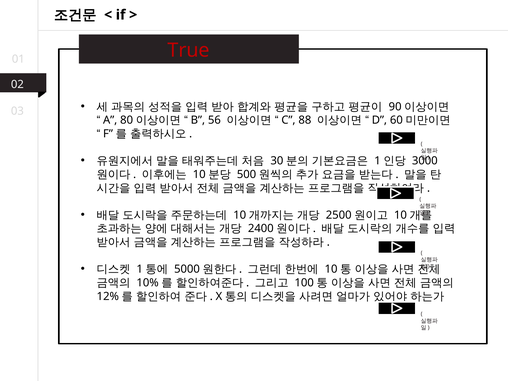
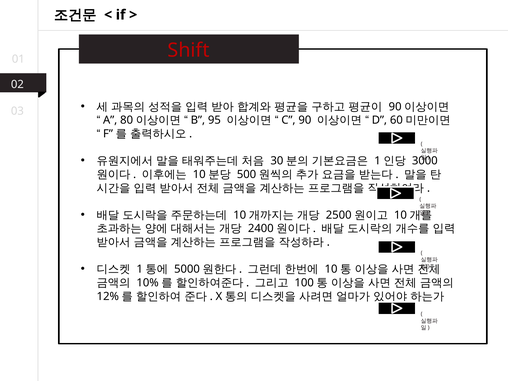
True: True -> Shift
56: 56 -> 95
88: 88 -> 90
